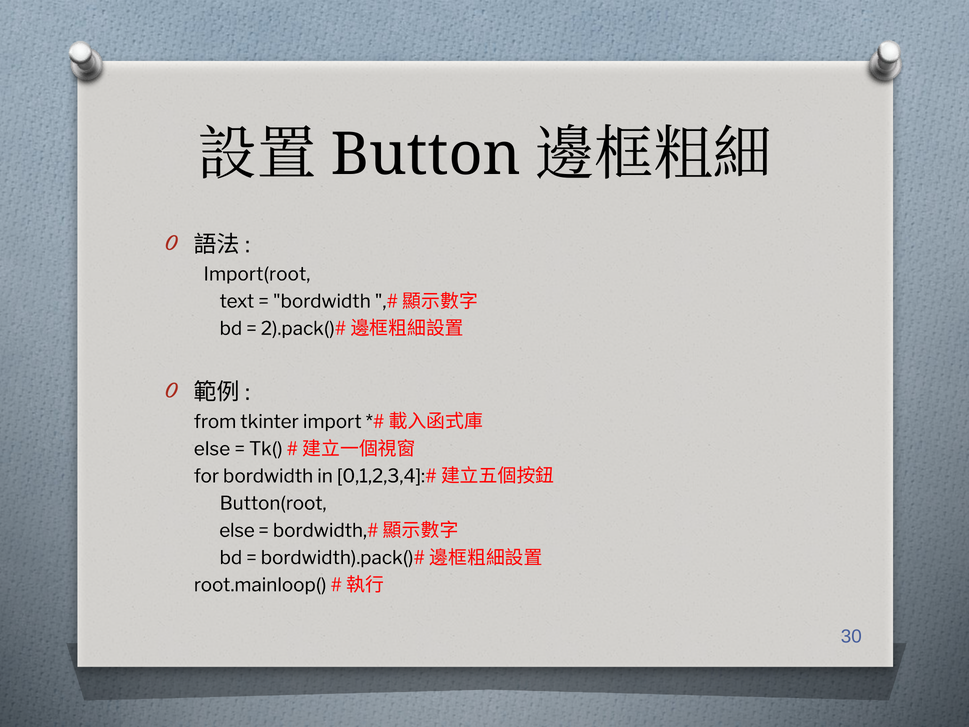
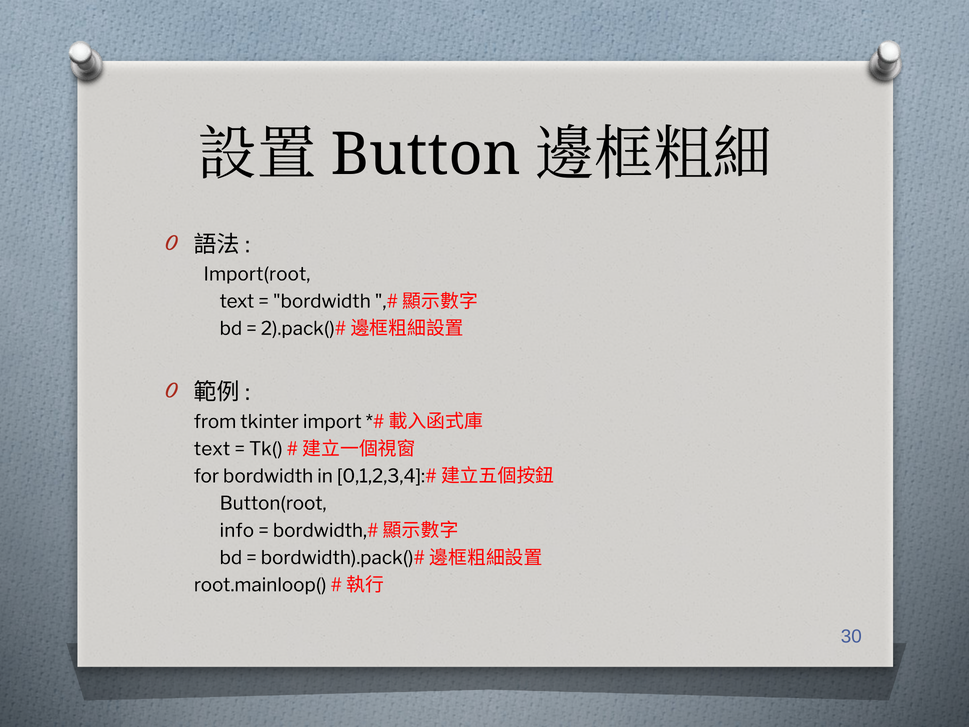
else at (212, 449): else -> text
else at (237, 530): else -> info
